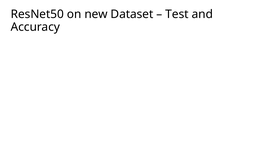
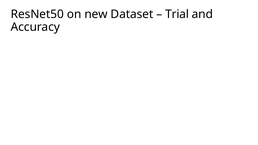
Test: Test -> Trial
